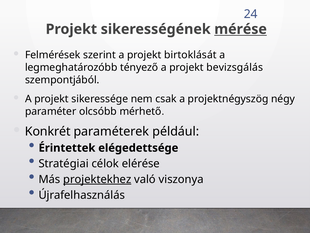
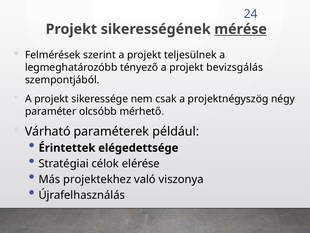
birtoklását: birtoklását -> teljesülnek
Konkrét: Konkrét -> Várható
projektekhez underline: present -> none
